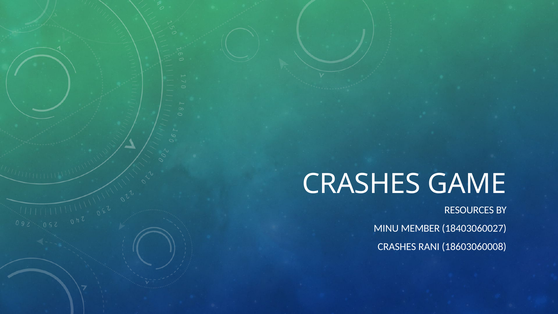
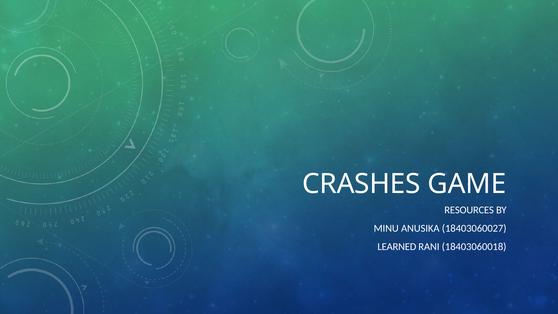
MEMBER: MEMBER -> ANUSIKA
CRASHES at (397, 247): CRASHES -> LEARNED
18603060008: 18603060008 -> 18403060018
